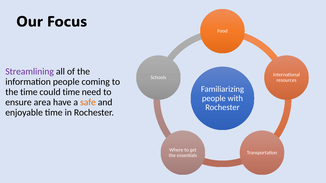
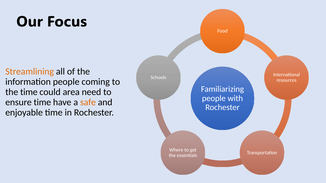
Streamlining colour: purple -> orange
could time: time -> area
ensure area: area -> time
